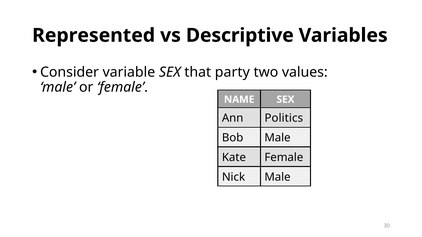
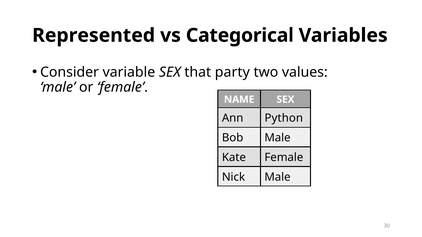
Descriptive: Descriptive -> Categorical
Politics: Politics -> Python
